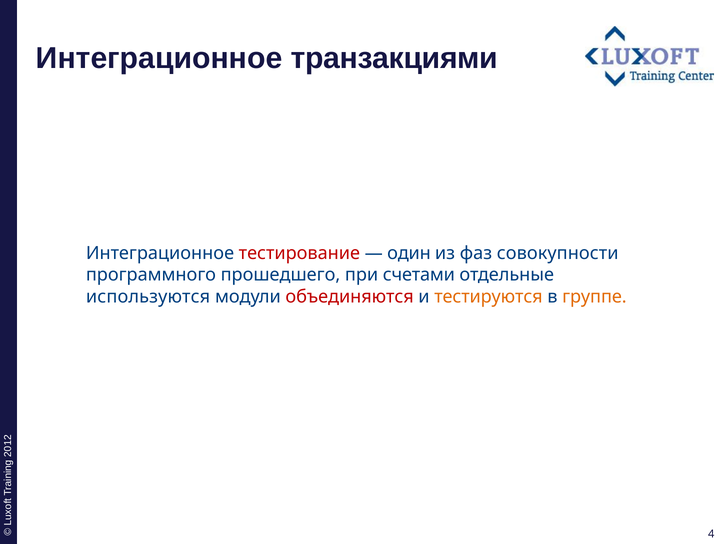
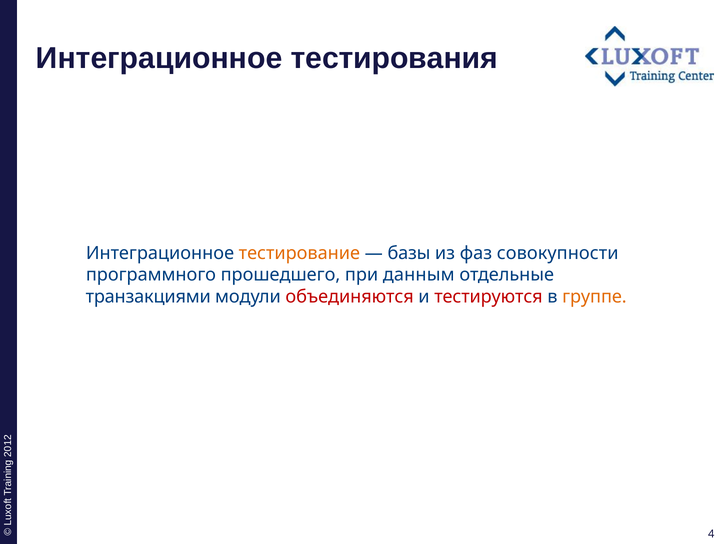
транзакциями: транзакциями -> тестирования
тестирование colour: red -> orange
один: один -> базы
счетами: счетами -> данным
используются: используются -> транзакциями
тестируются colour: orange -> red
